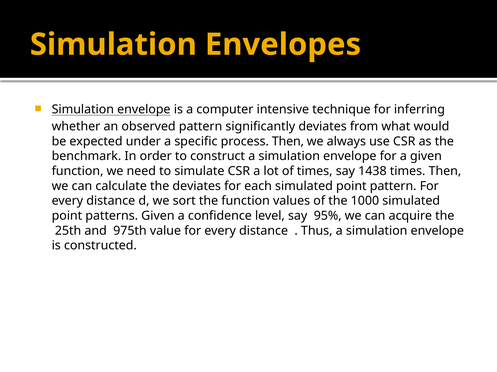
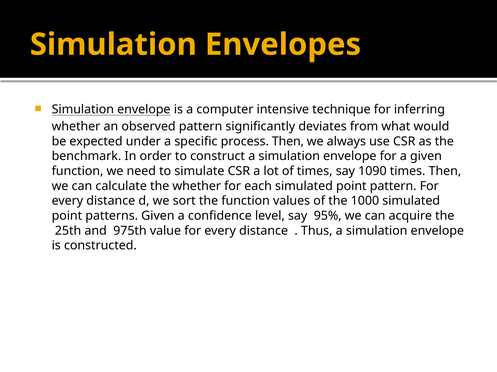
1438: 1438 -> 1090
the deviates: deviates -> whether
